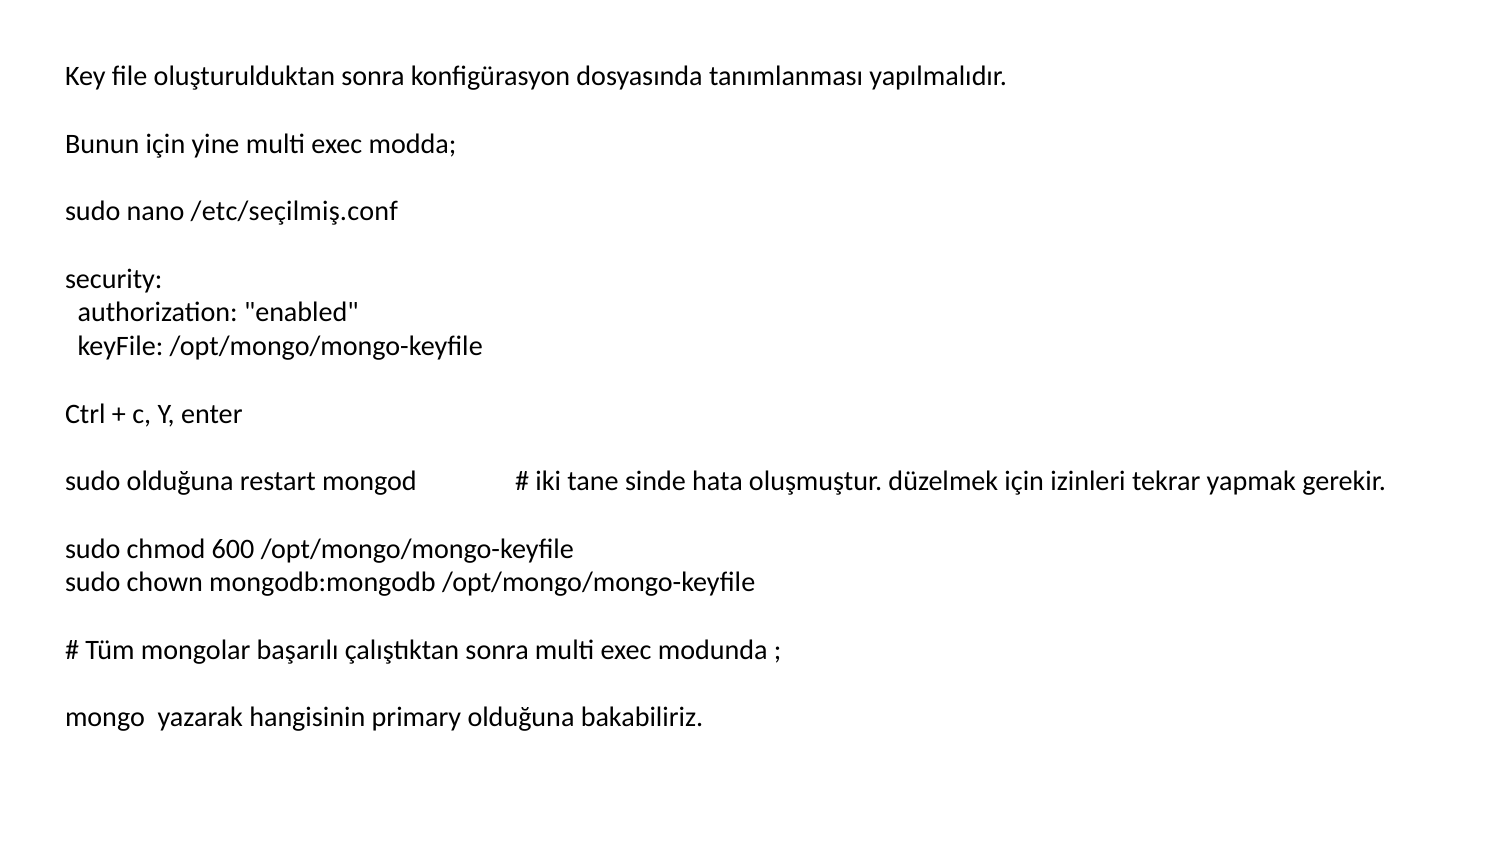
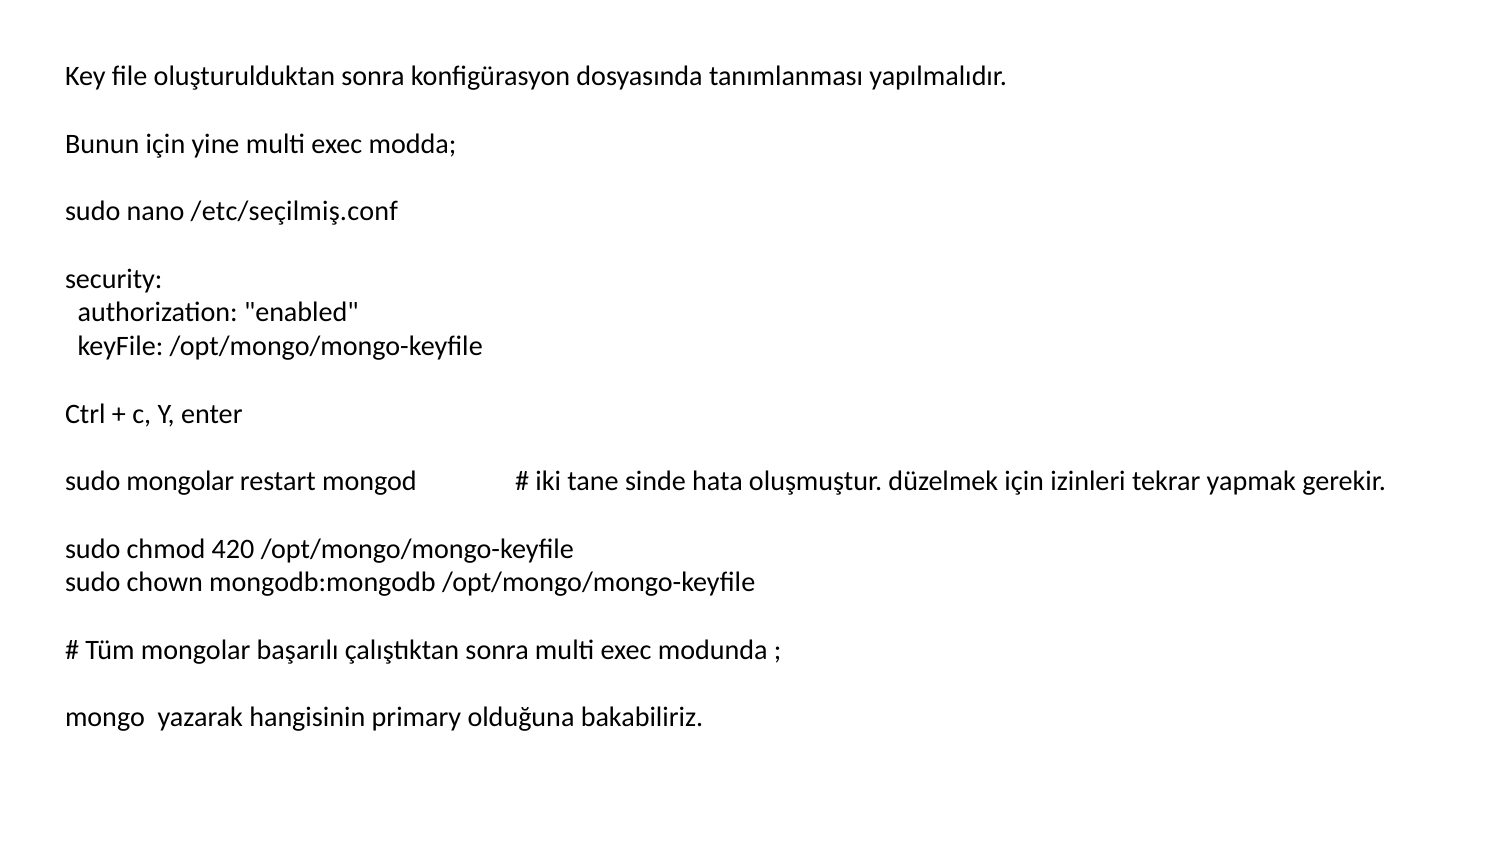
sudo olduğuna: olduğuna -> mongolar
600: 600 -> 420
